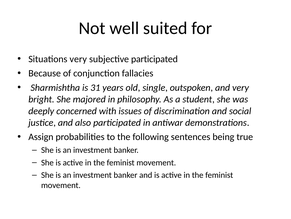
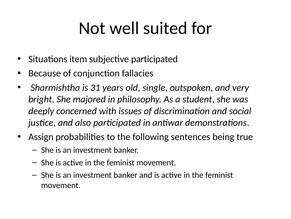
Situations very: very -> item
